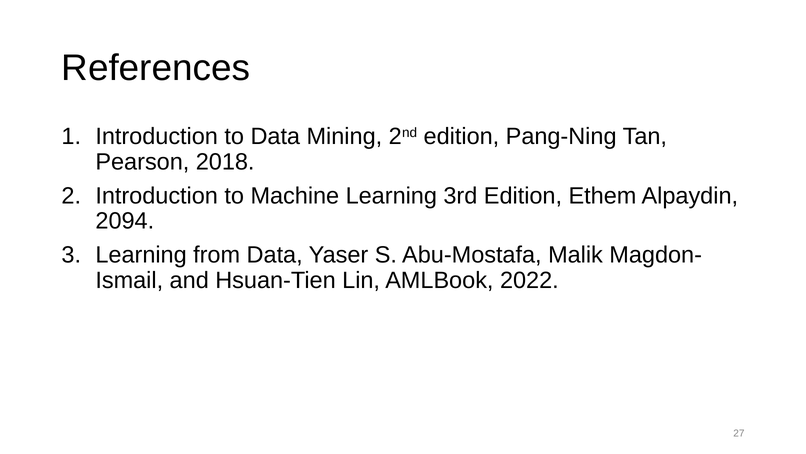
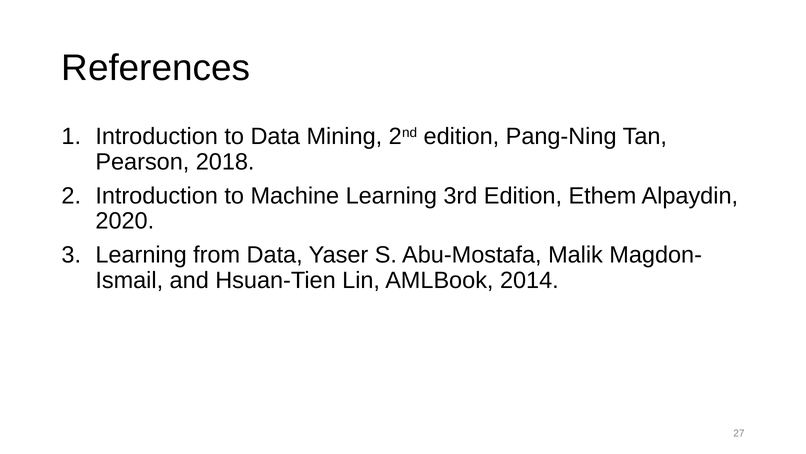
2094: 2094 -> 2020
2022: 2022 -> 2014
